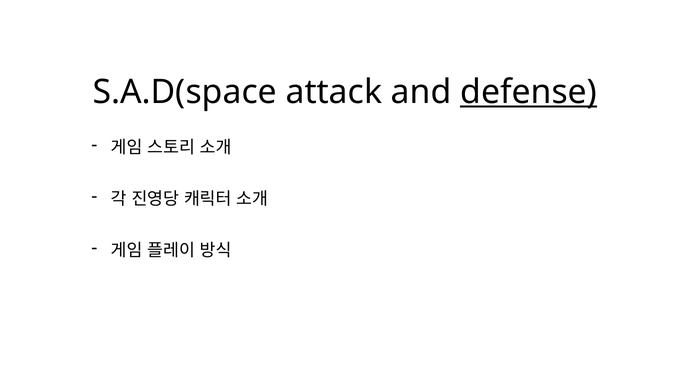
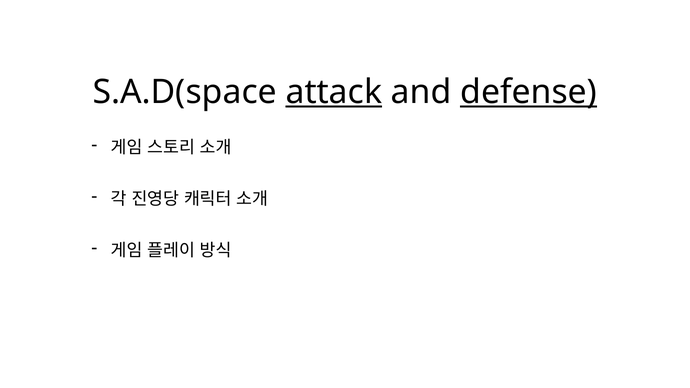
attack underline: none -> present
